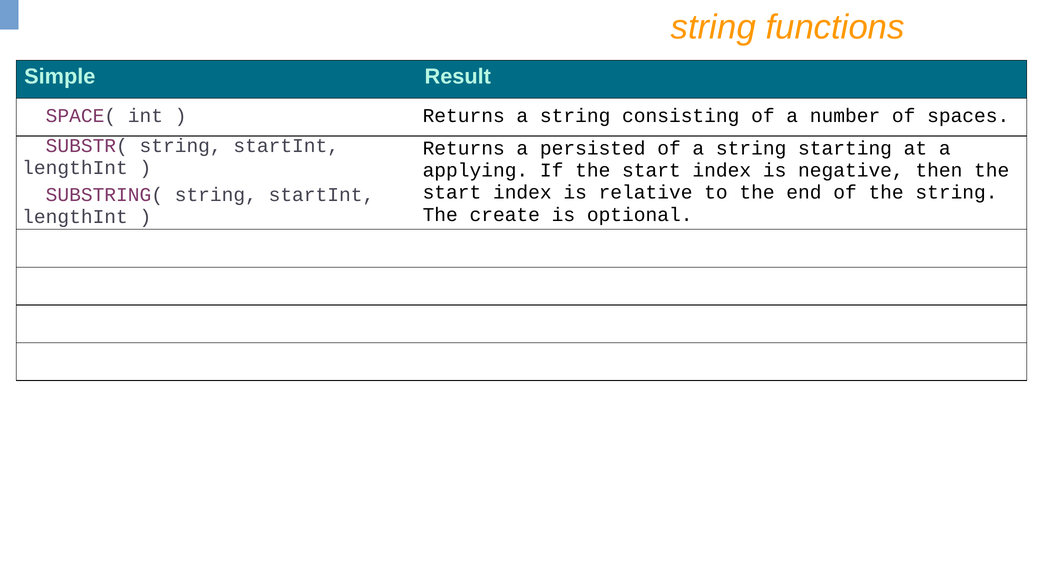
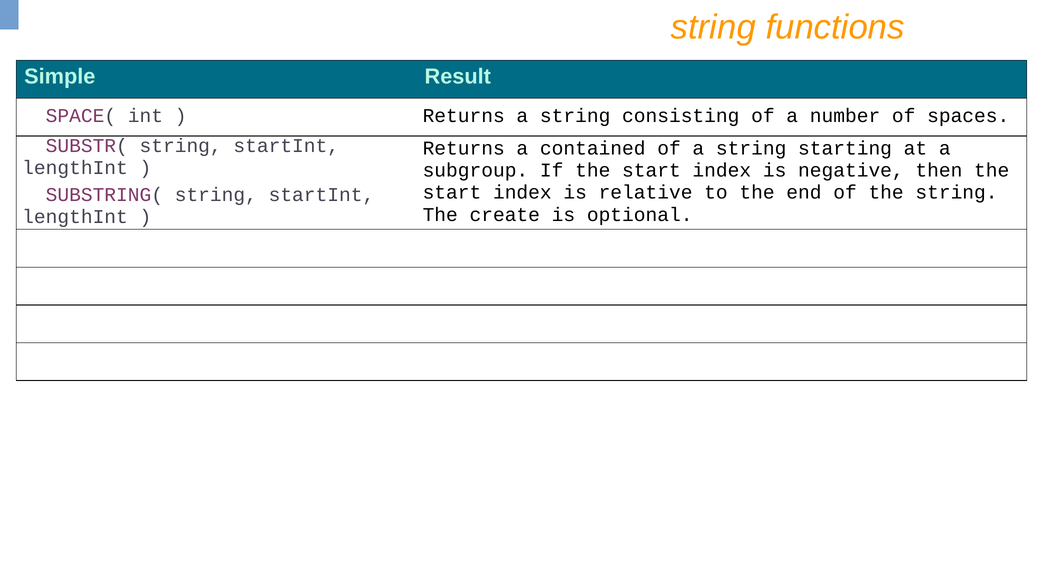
persisted: persisted -> contained
applying: applying -> subgroup
